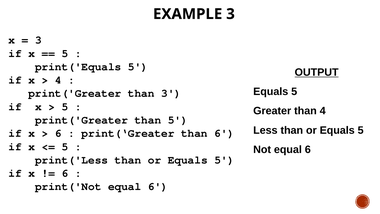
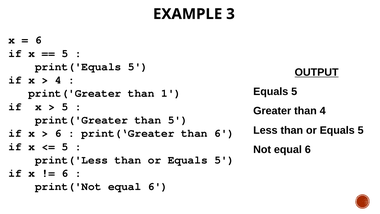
3 at (38, 40): 3 -> 6
than 3: 3 -> 1
